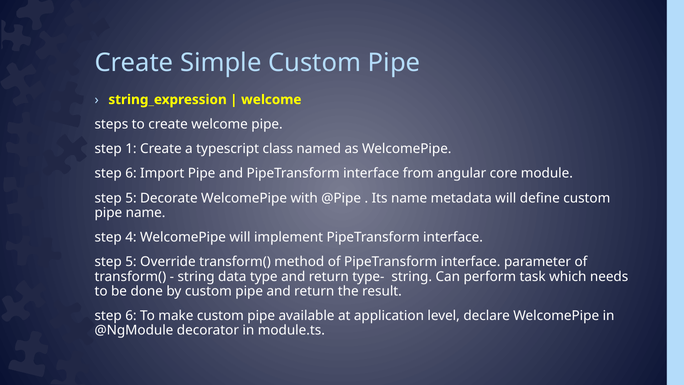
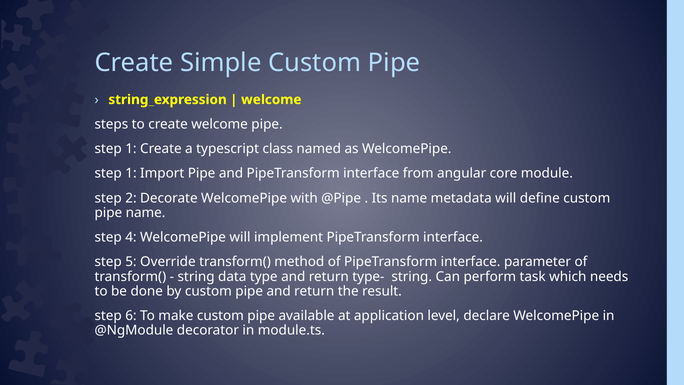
6 at (131, 173): 6 -> 1
5 at (131, 198): 5 -> 2
